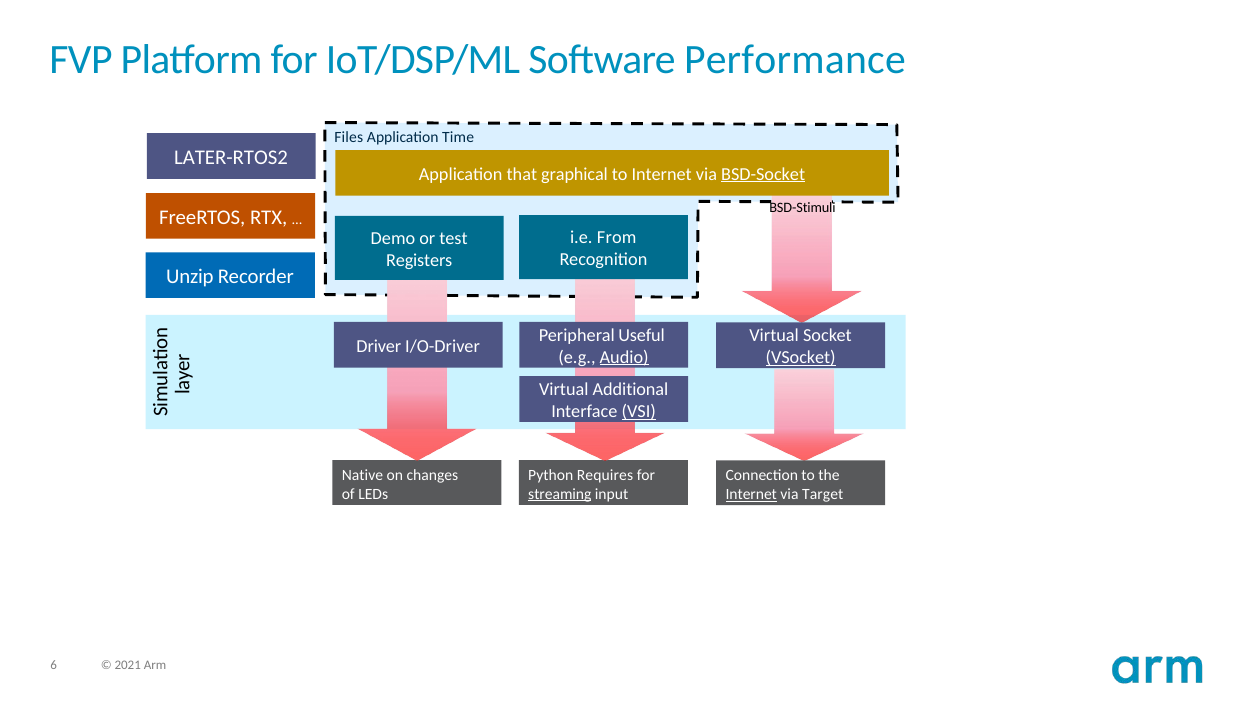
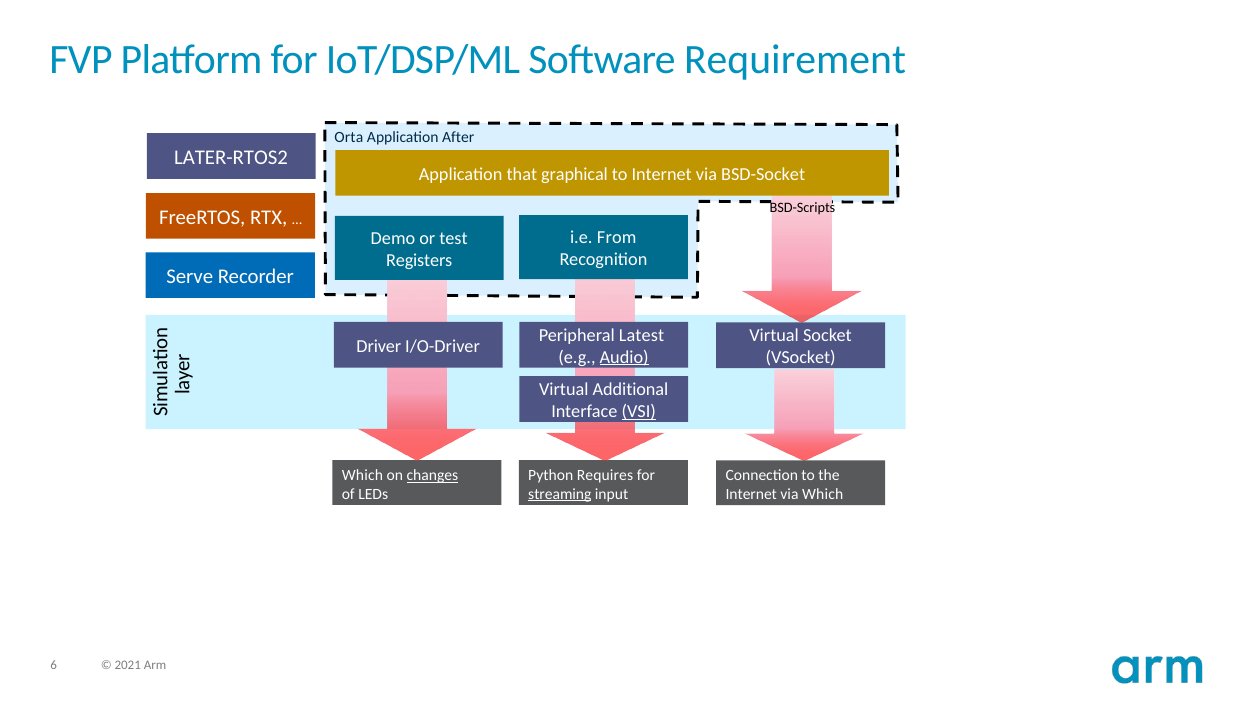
Performance: Performance -> Requirement
Files: Files -> Orta
Time: Time -> After
BSD-Socket underline: present -> none
BSD-Stimuli: BSD-Stimuli -> BSD-Scripts
Unzip: Unzip -> Serve
Useful: Useful -> Latest
VSocket underline: present -> none
Native at (362, 475): Native -> Which
changes underline: none -> present
Internet at (751, 494) underline: present -> none
via Target: Target -> Which
